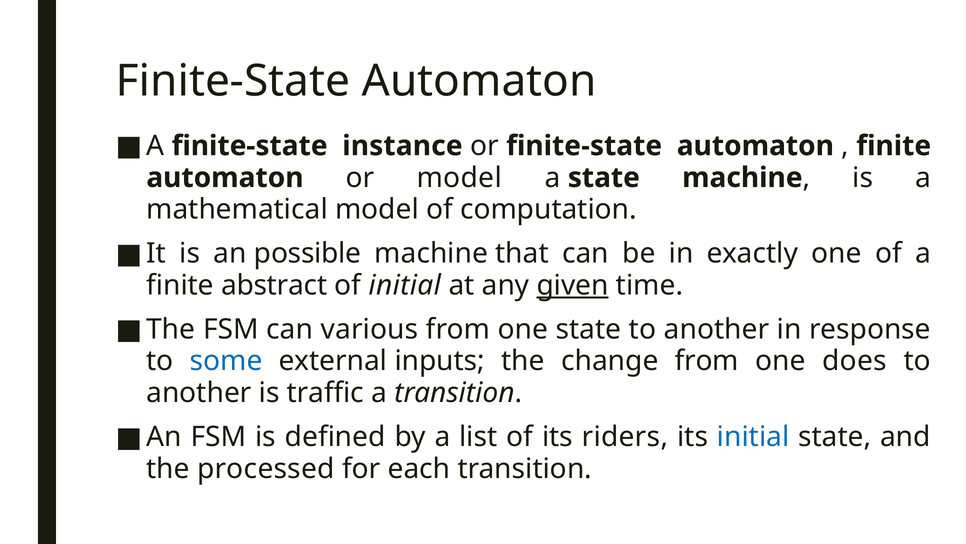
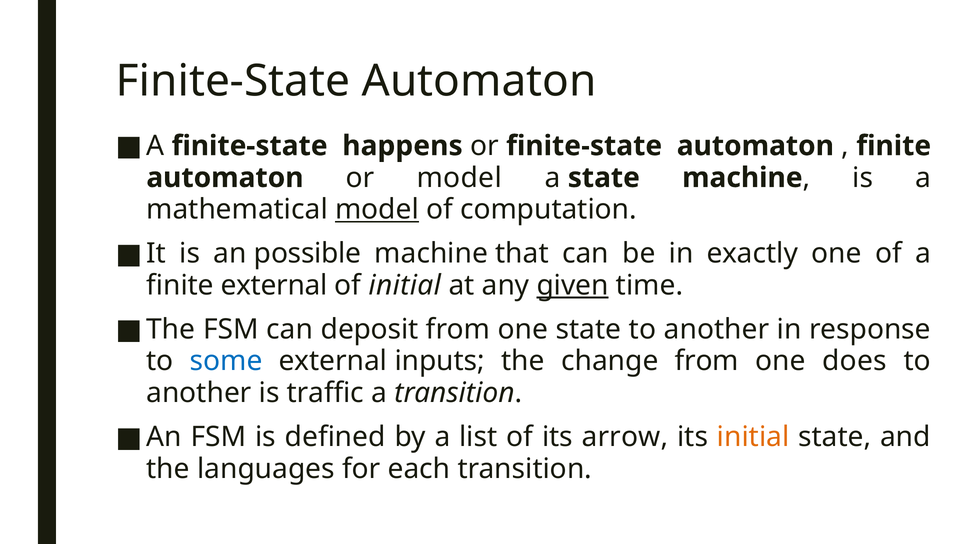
instance: instance -> happens
model at (377, 209) underline: none -> present
finite abstract: abstract -> external
various: various -> deposit
riders: riders -> arrow
initial at (753, 436) colour: blue -> orange
processed: processed -> languages
